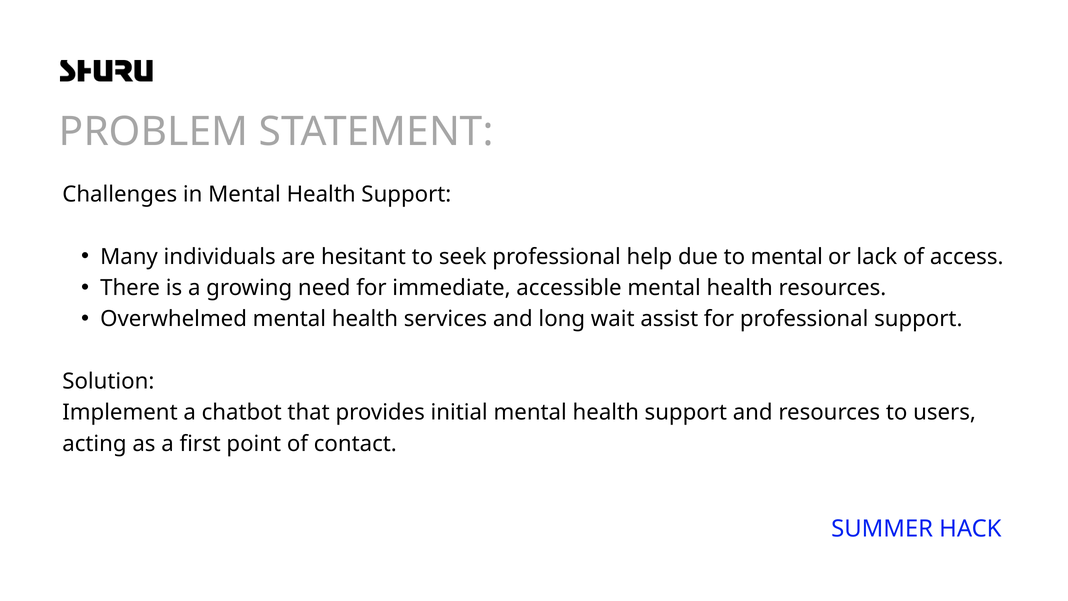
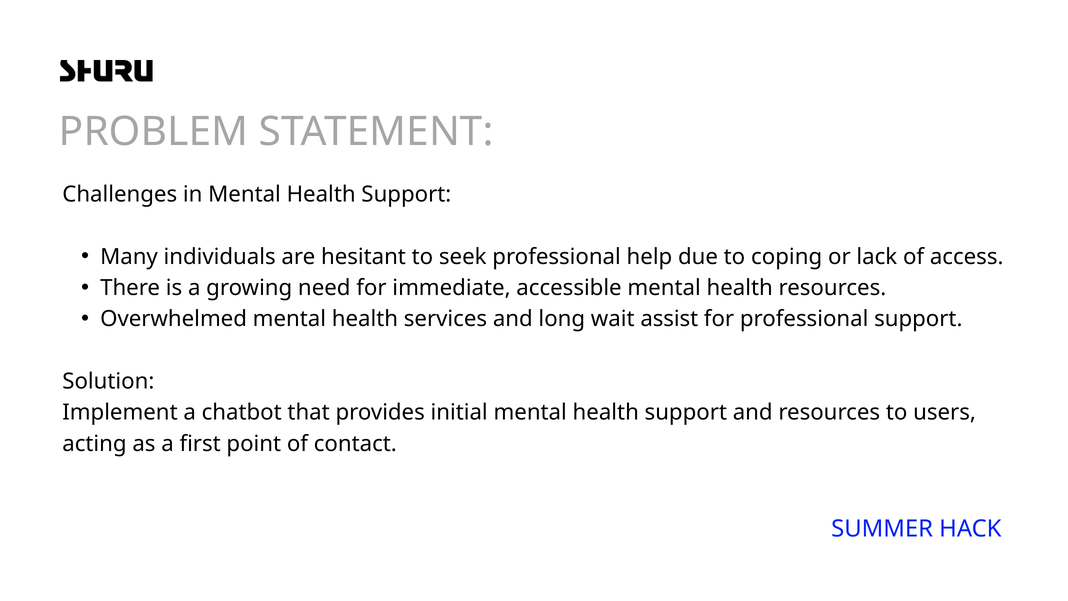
to mental: mental -> coping
